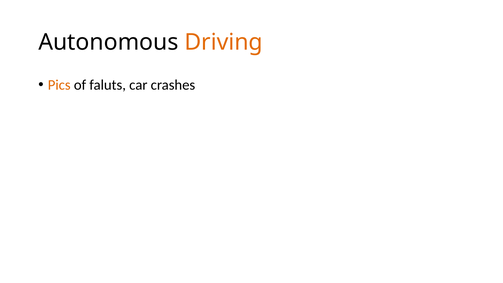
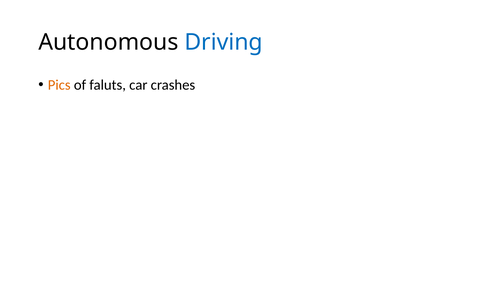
Driving colour: orange -> blue
